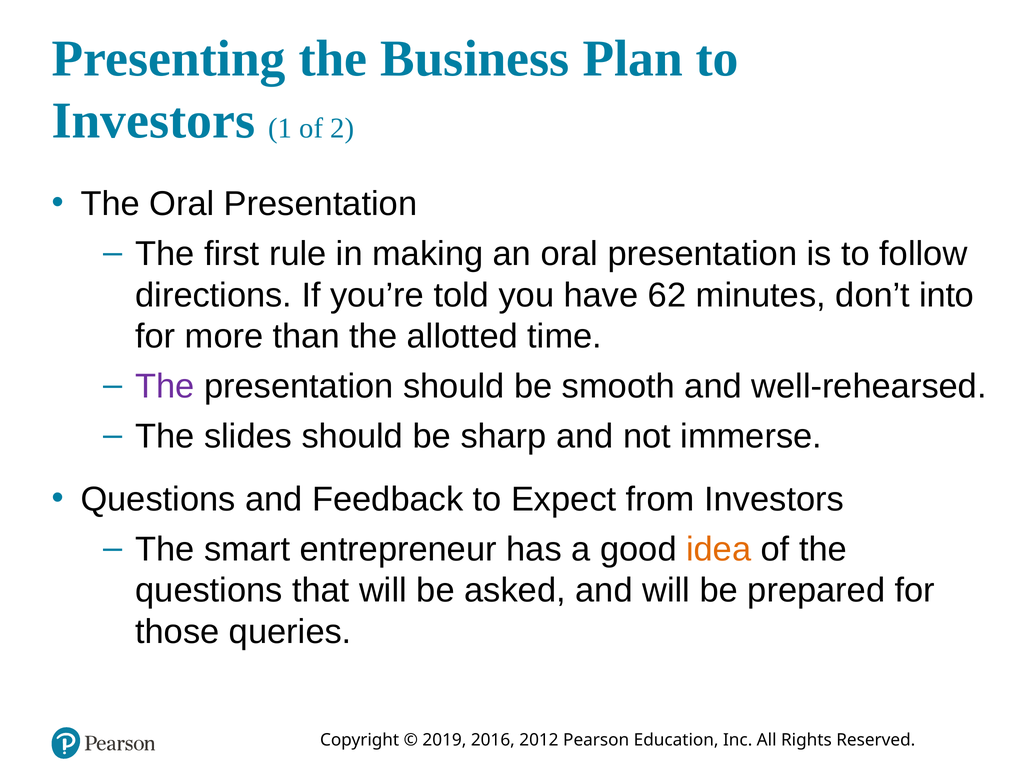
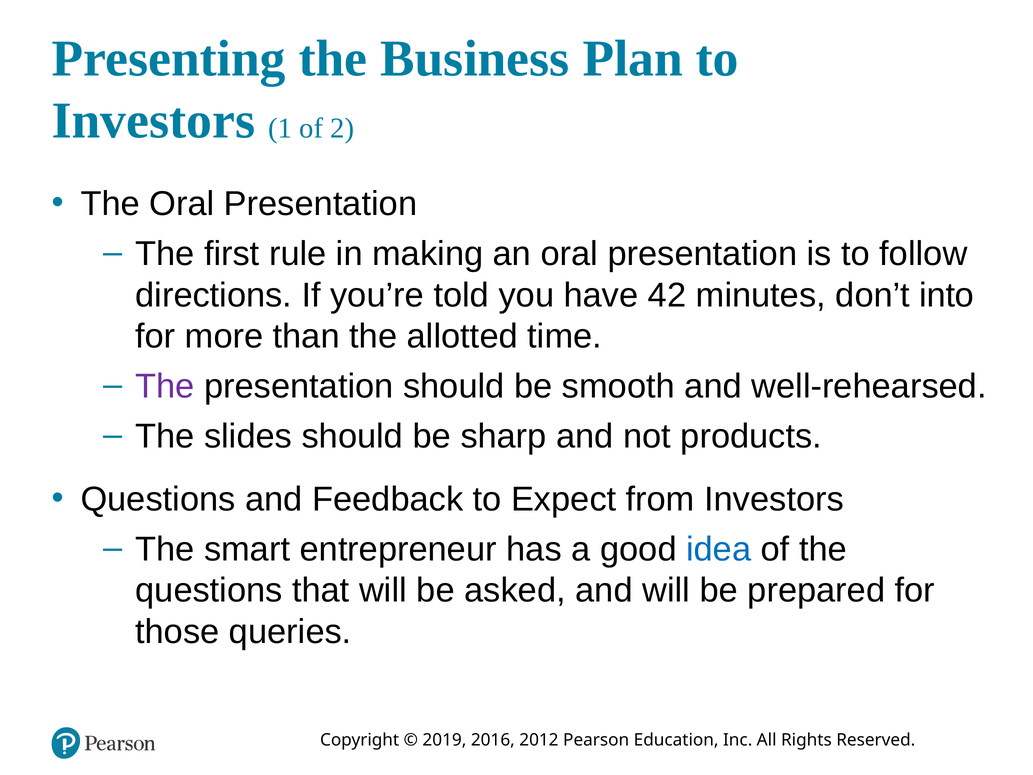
62: 62 -> 42
immerse: immerse -> products
idea colour: orange -> blue
